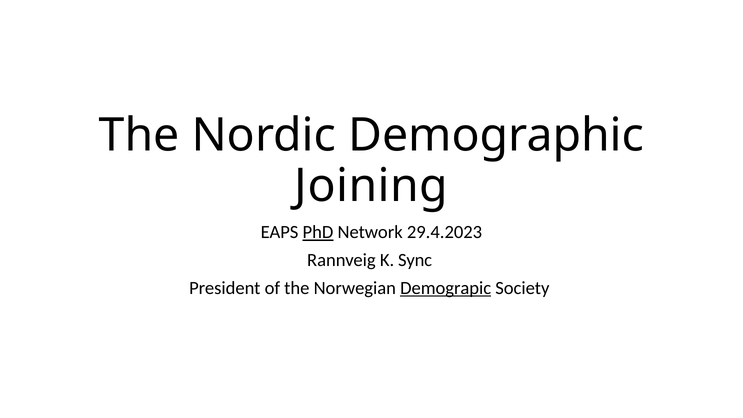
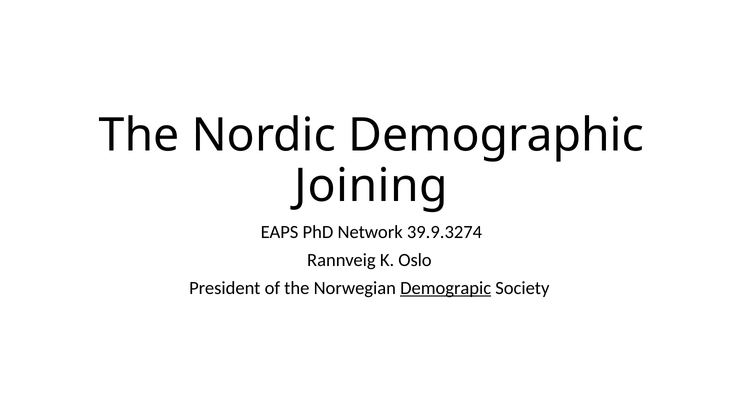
PhD underline: present -> none
29.4.2023: 29.4.2023 -> 39.9.3274
Sync: Sync -> Oslo
